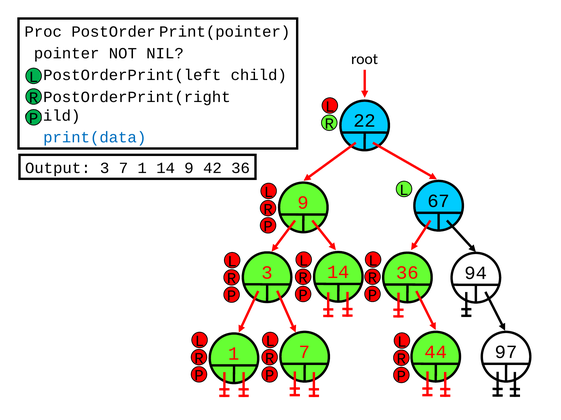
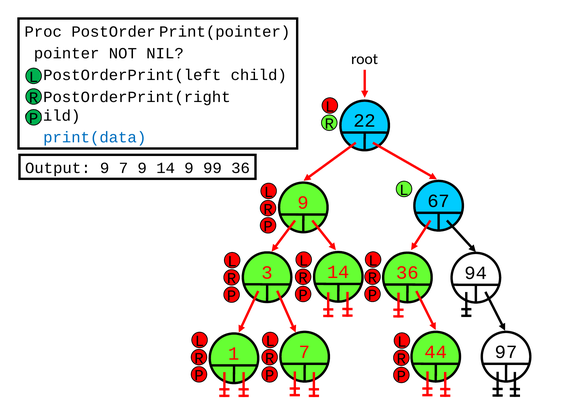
Output 3: 3 -> 9
1 at (142, 168): 1 -> 9
42: 42 -> 99
